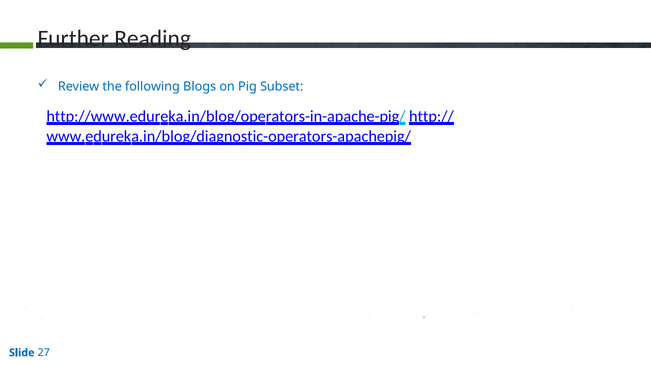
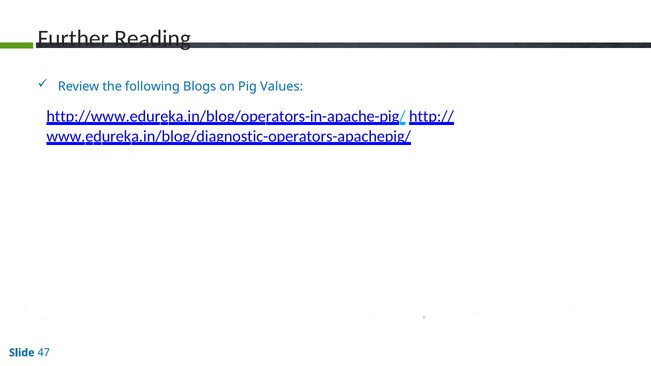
Subset: Subset -> Values
27: 27 -> 47
